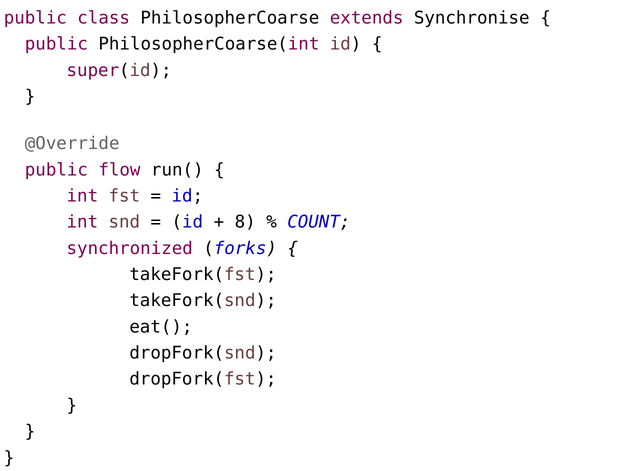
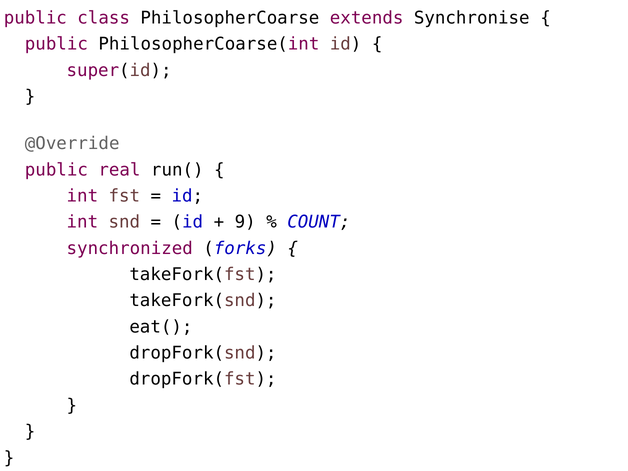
flow: flow -> real
8: 8 -> 9
